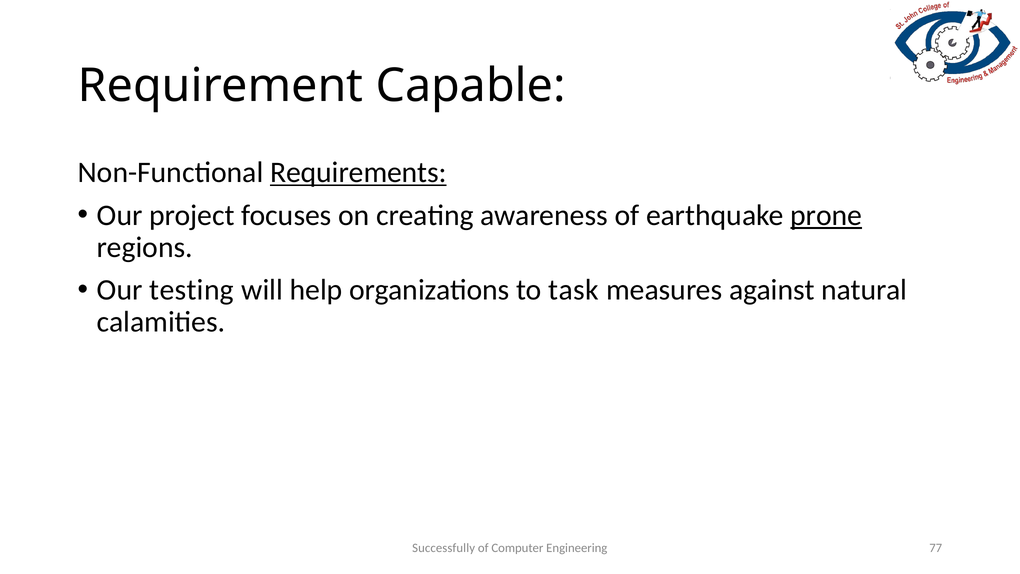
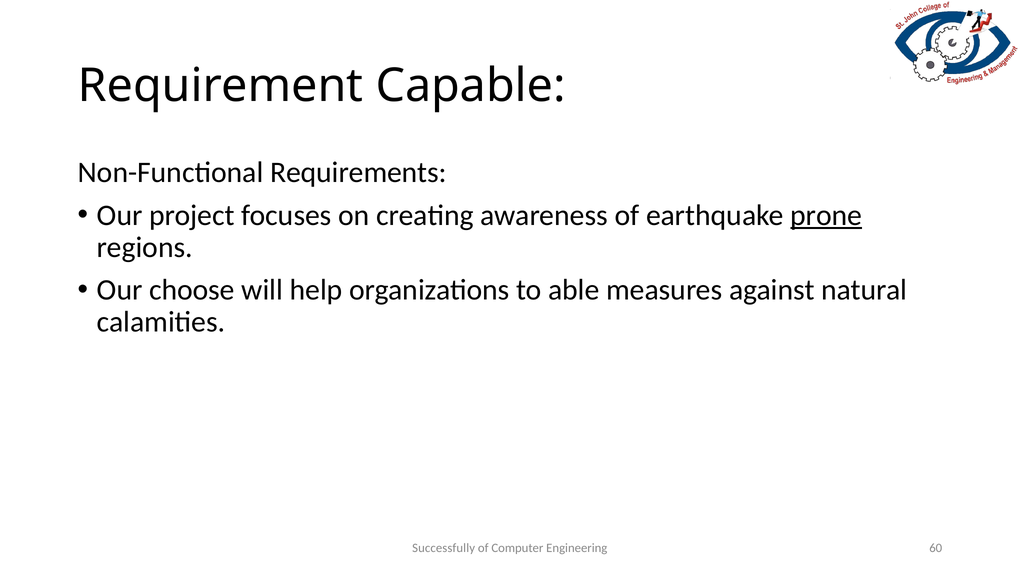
Requirements underline: present -> none
testing: testing -> choose
task: task -> able
77: 77 -> 60
